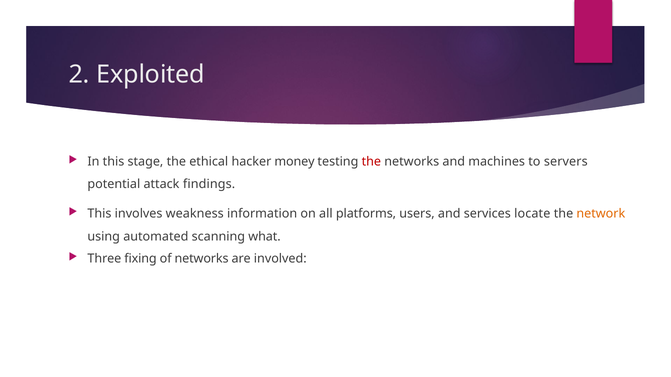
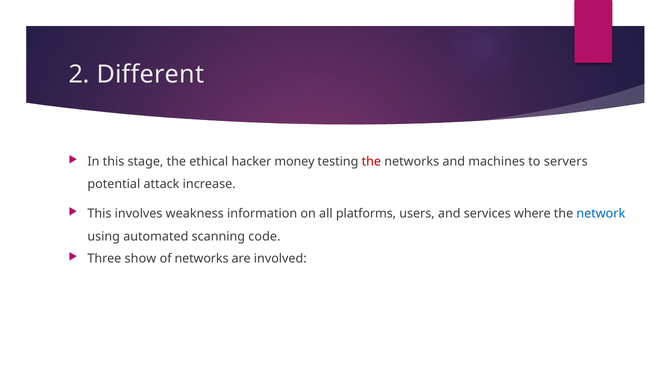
Exploited: Exploited -> Different
findings: findings -> increase
locate: locate -> where
network colour: orange -> blue
what: what -> code
fixing: fixing -> show
